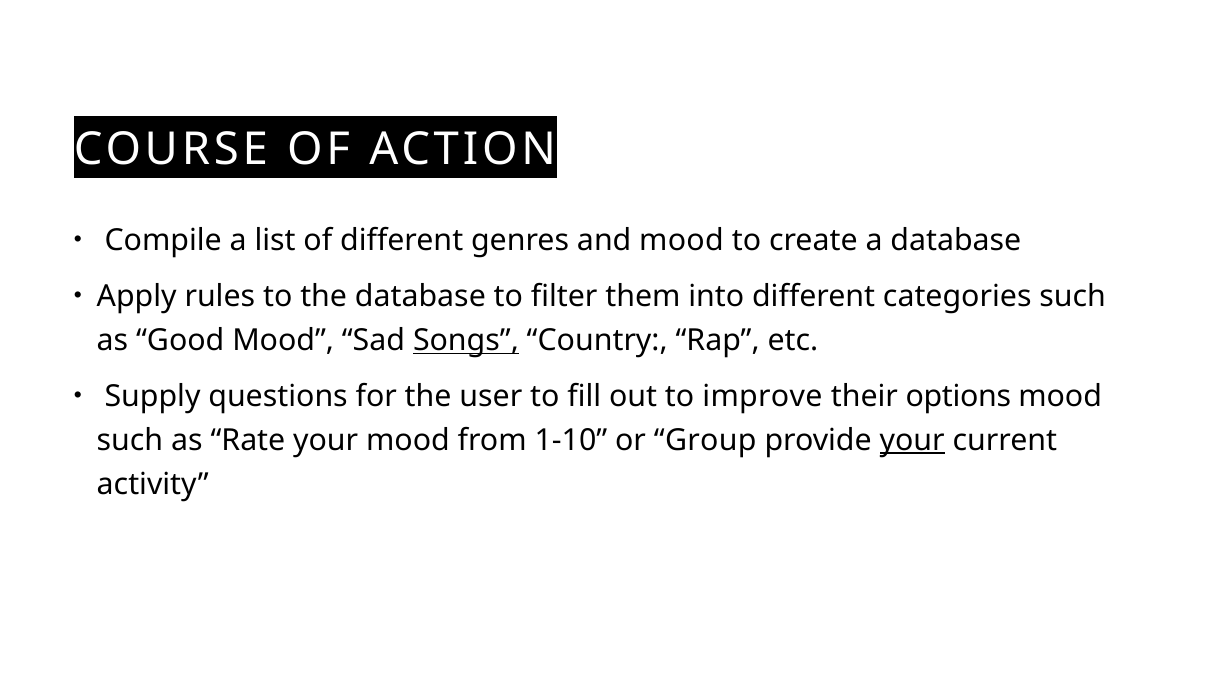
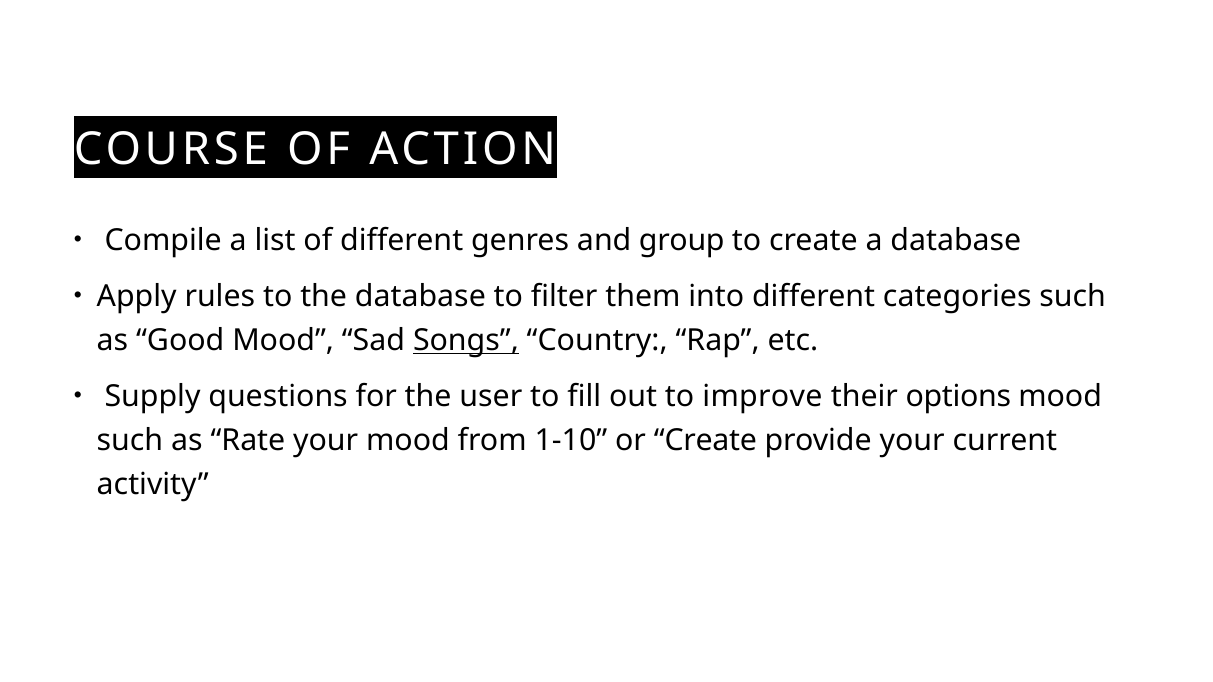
and mood: mood -> group
or Group: Group -> Create
your at (912, 441) underline: present -> none
